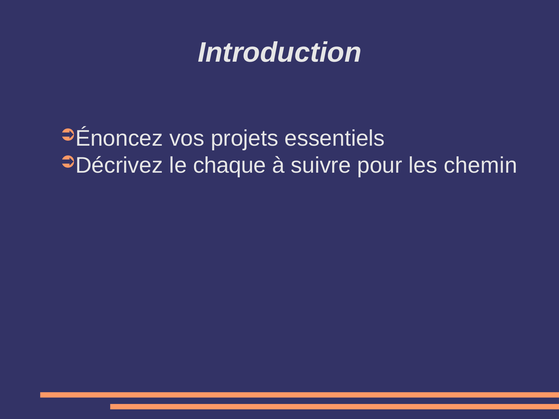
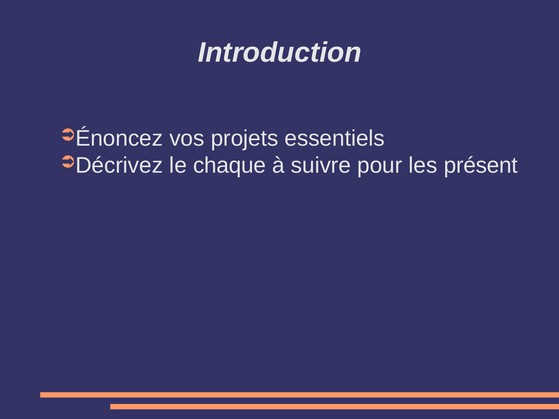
chemin: chemin -> présent
